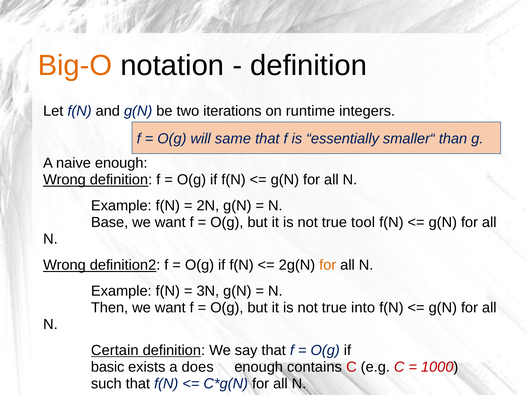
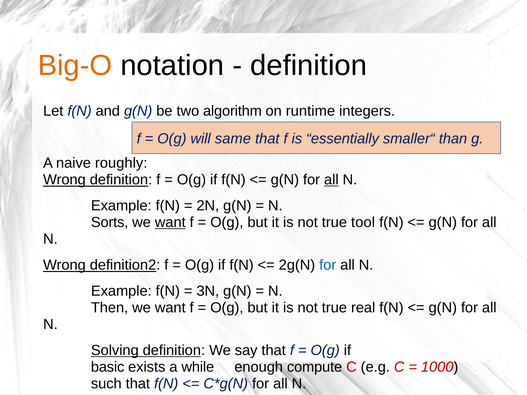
iterations: iterations -> algorithm
naive enough: enough -> roughly
all at (331, 180) underline: none -> present
Base: Base -> Sorts
want at (170, 223) underline: none -> present
for at (328, 265) colour: orange -> blue
into: into -> real
Certain: Certain -> Solving
does: does -> while
contains: contains -> compute
